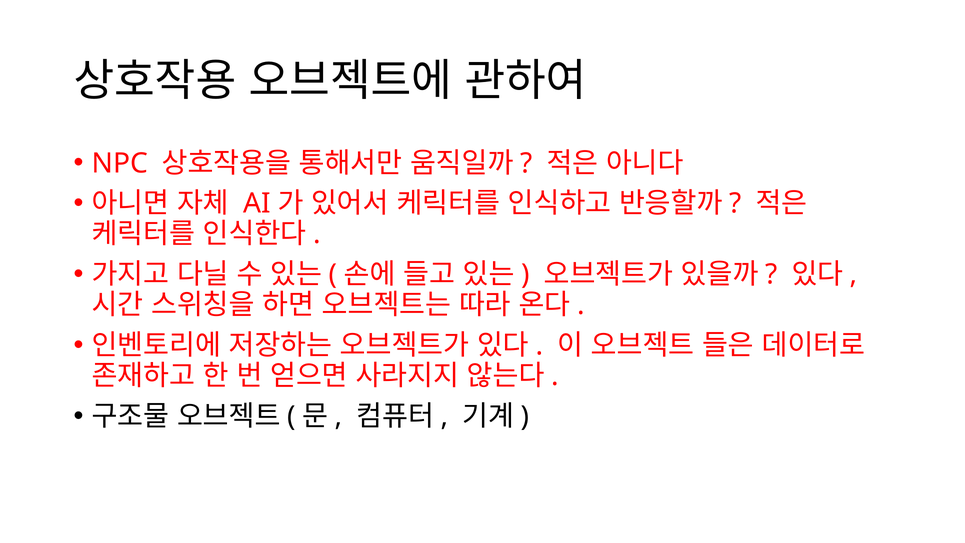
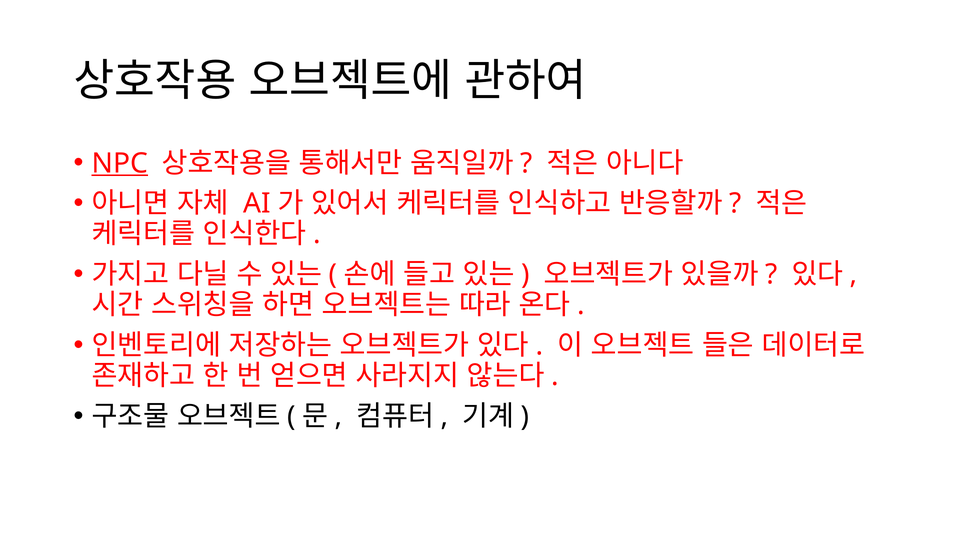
NPC underline: none -> present
